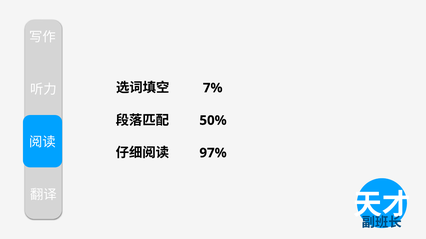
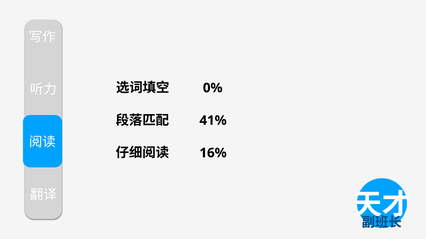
7%: 7% -> 0%
50%: 50% -> 41%
97%: 97% -> 16%
